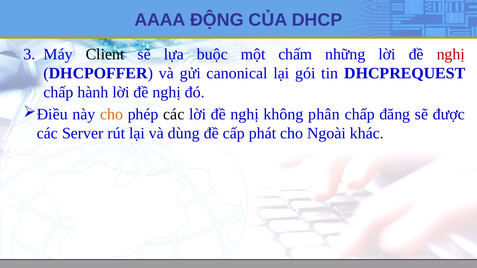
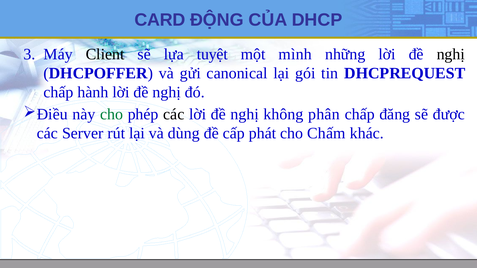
AAAA: AAAA -> CARD
buộc: buộc -> tuyệt
chấm: chấm -> mình
nghị at (451, 54) colour: red -> black
cho at (112, 114) colour: orange -> green
Ngoài: Ngoài -> Chấm
